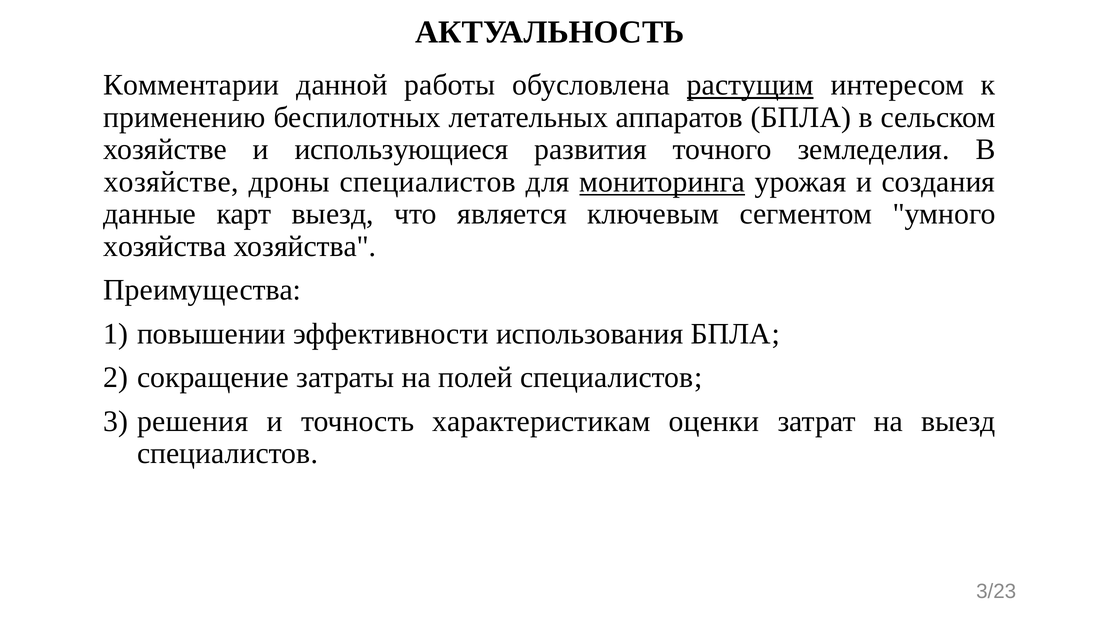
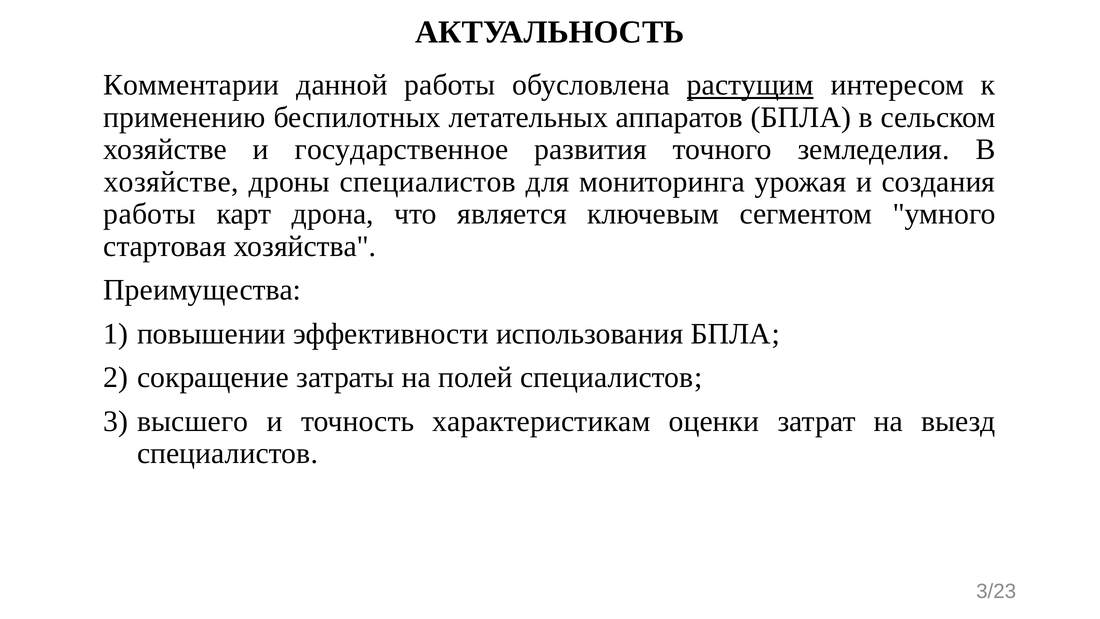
использующиеся: использующиеся -> государственное
мониторинга underline: present -> none
данные at (150, 214): данные -> работы
карт выезд: выезд -> дрона
хозяйства at (165, 246): хозяйства -> стартовая
решения: решения -> высшего
